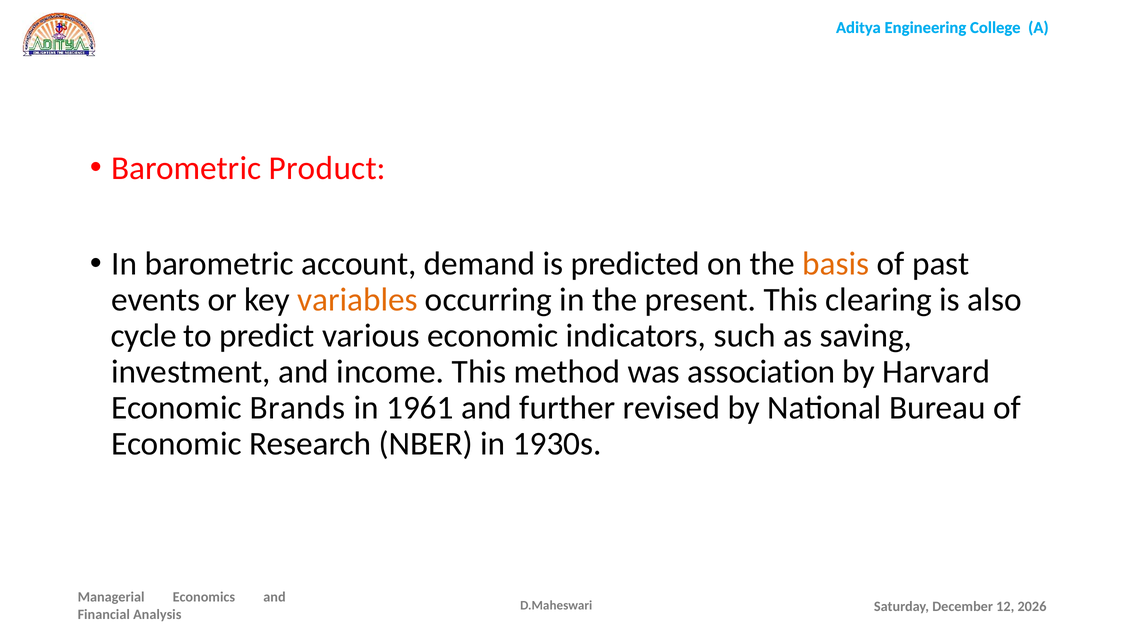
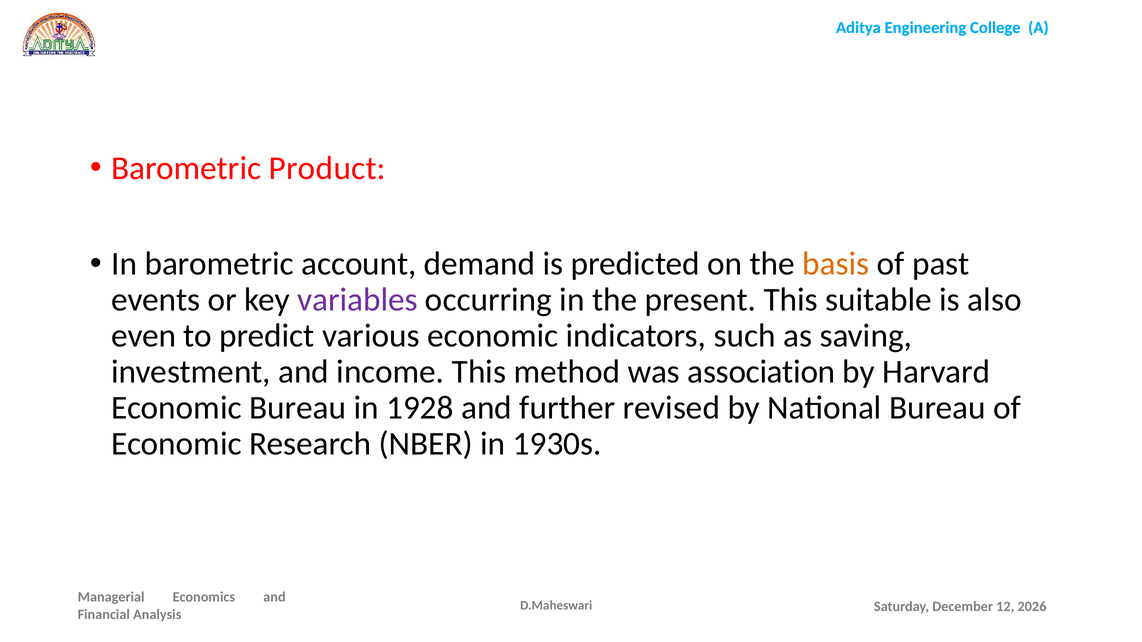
variables colour: orange -> purple
clearing: clearing -> suitable
cycle: cycle -> even
Economic Brands: Brands -> Bureau
1961: 1961 -> 1928
